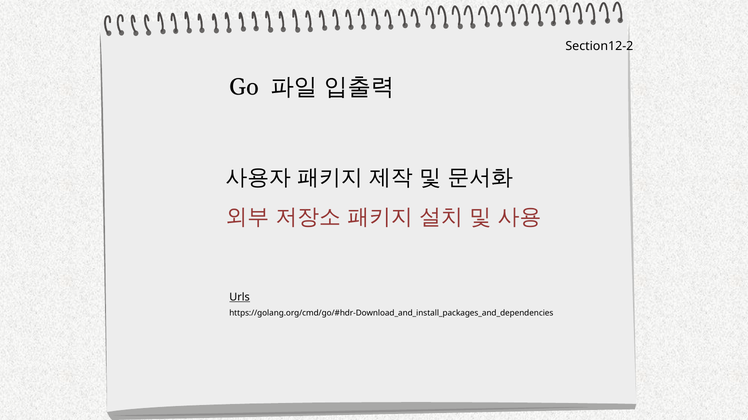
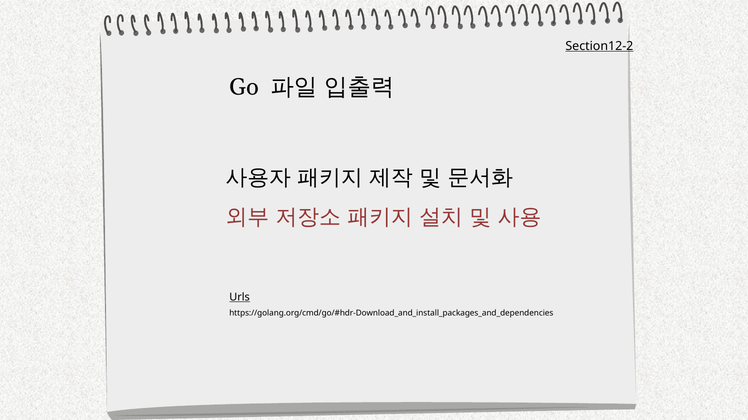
Section12-2 underline: none -> present
